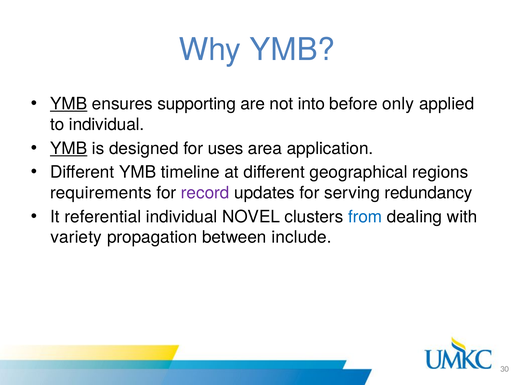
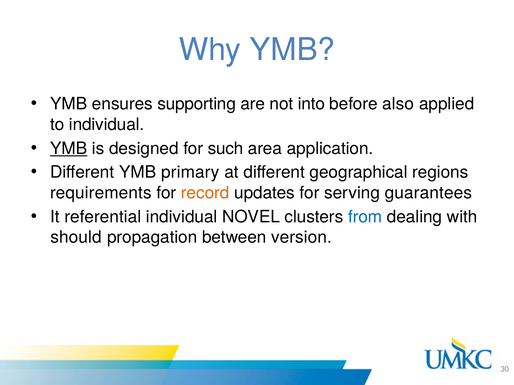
YMB at (69, 104) underline: present -> none
only: only -> also
uses: uses -> such
timeline: timeline -> primary
record colour: purple -> orange
redundancy: redundancy -> guarantees
variety: variety -> should
include: include -> version
